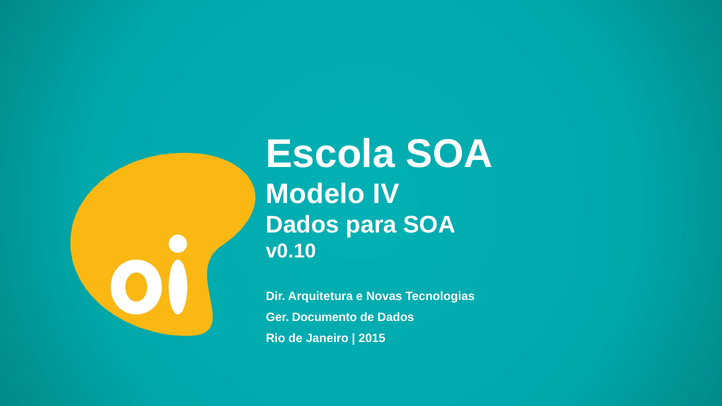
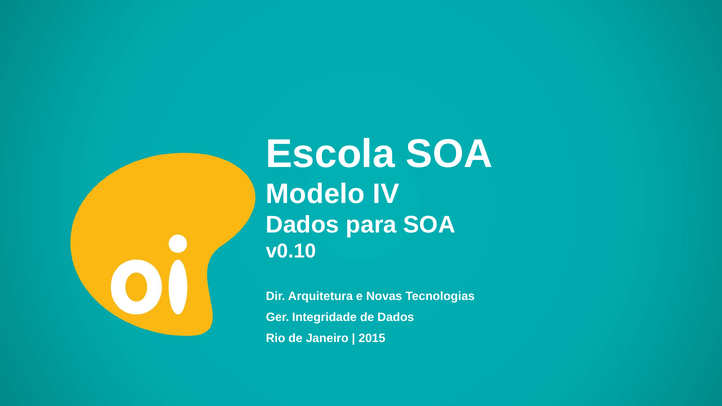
Documento: Documento -> Integridade
